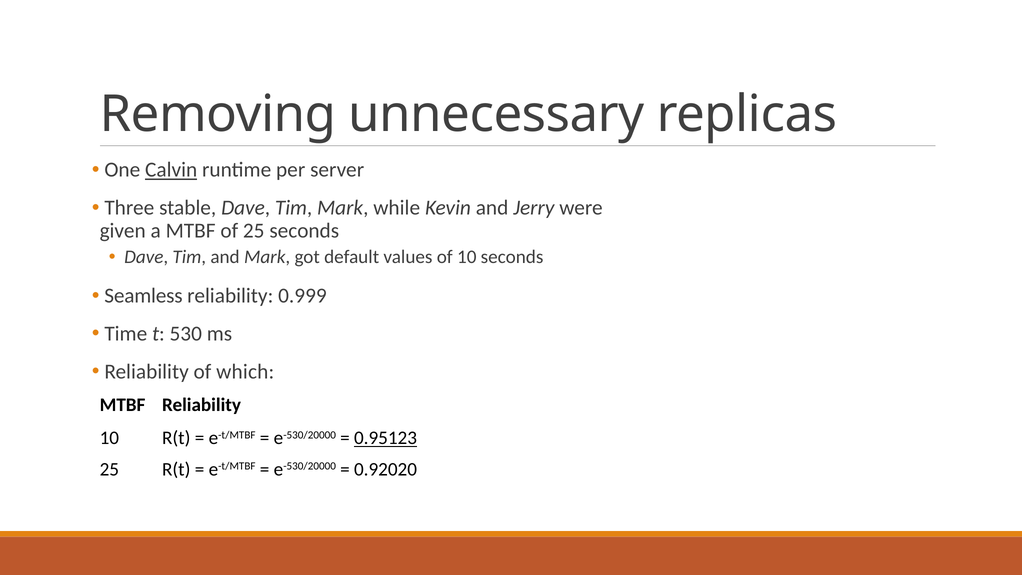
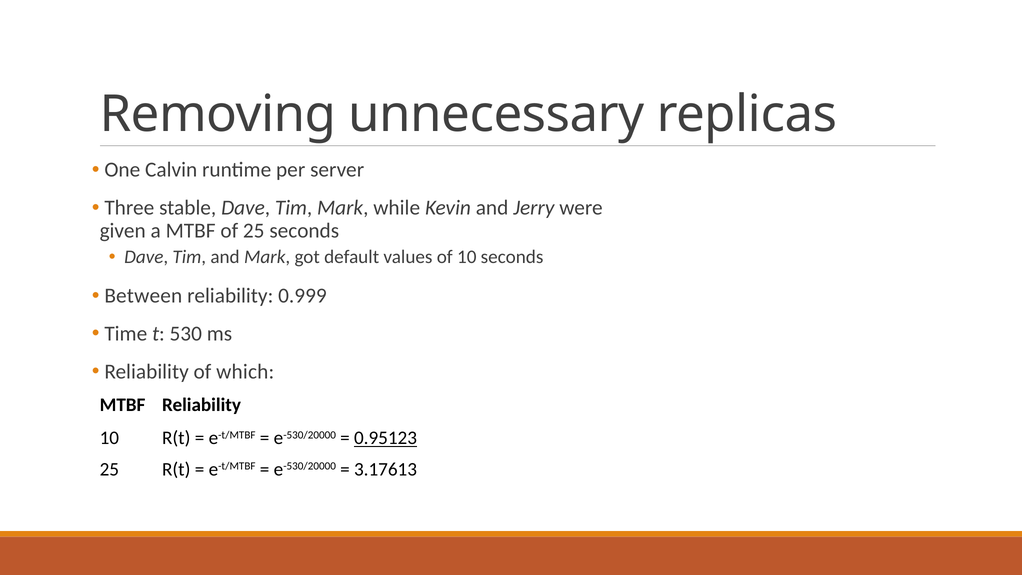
Calvin underline: present -> none
Seamless: Seamless -> Between
0.92020: 0.92020 -> 3.17613
